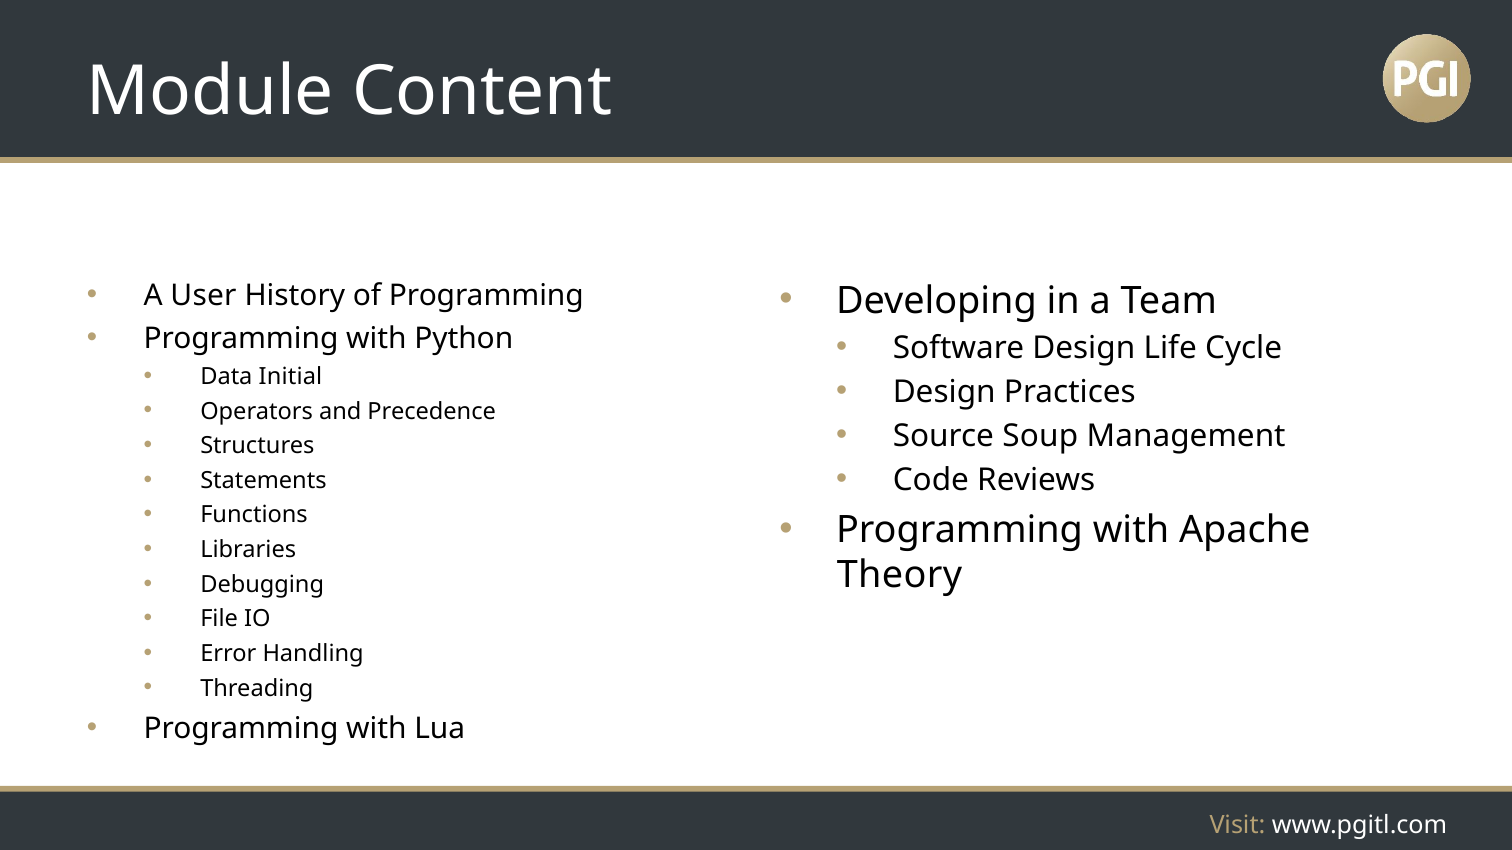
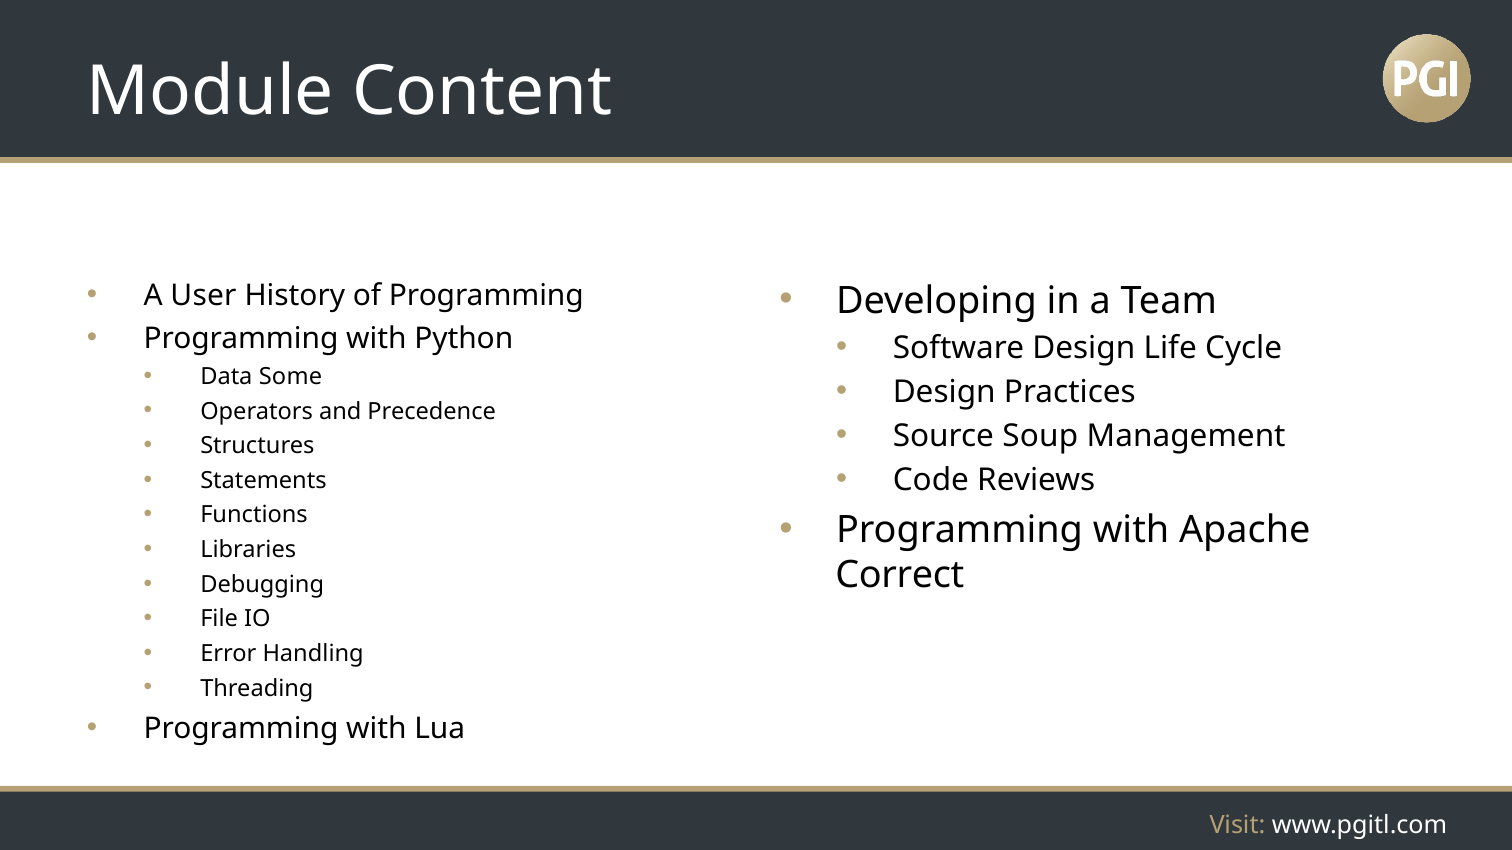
Initial: Initial -> Some
Theory: Theory -> Correct
